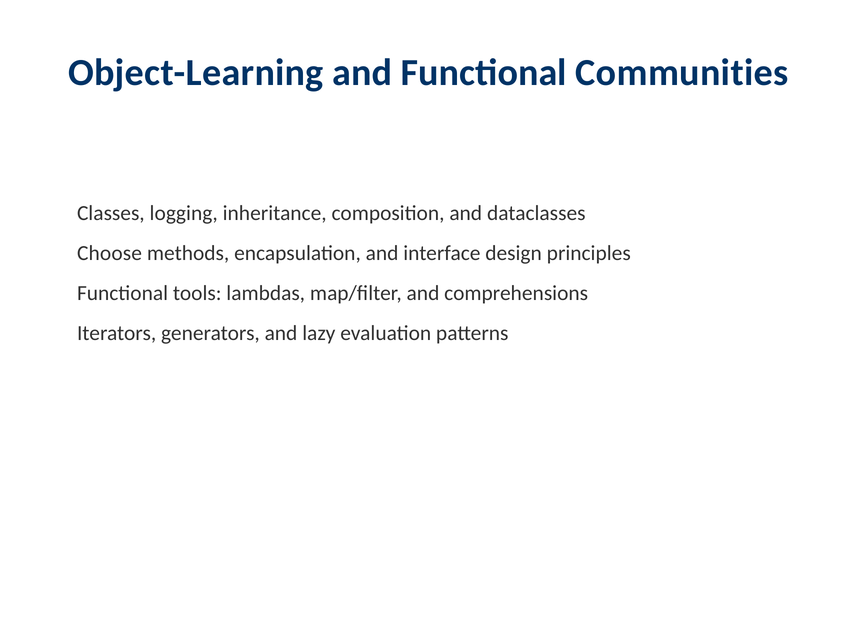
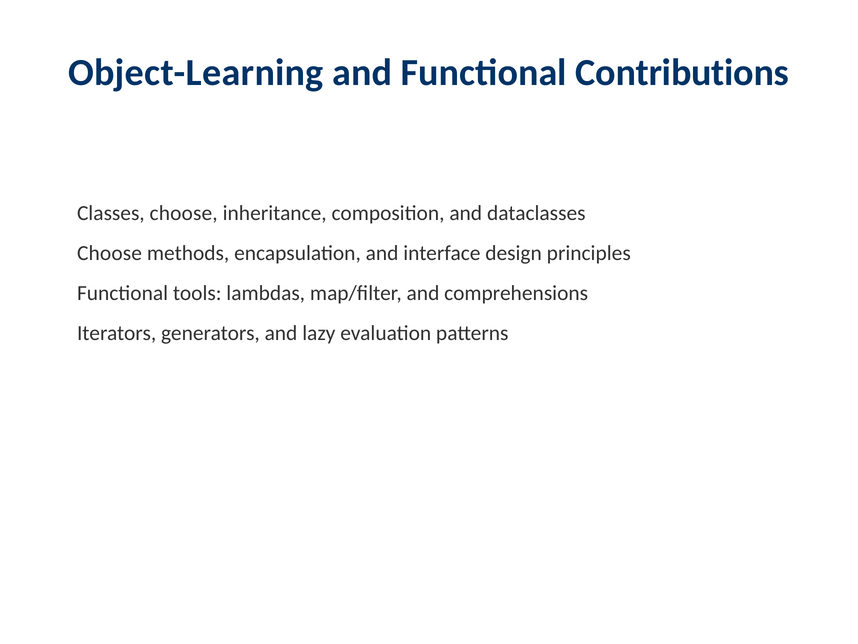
Communities: Communities -> Contributions
Classes logging: logging -> choose
